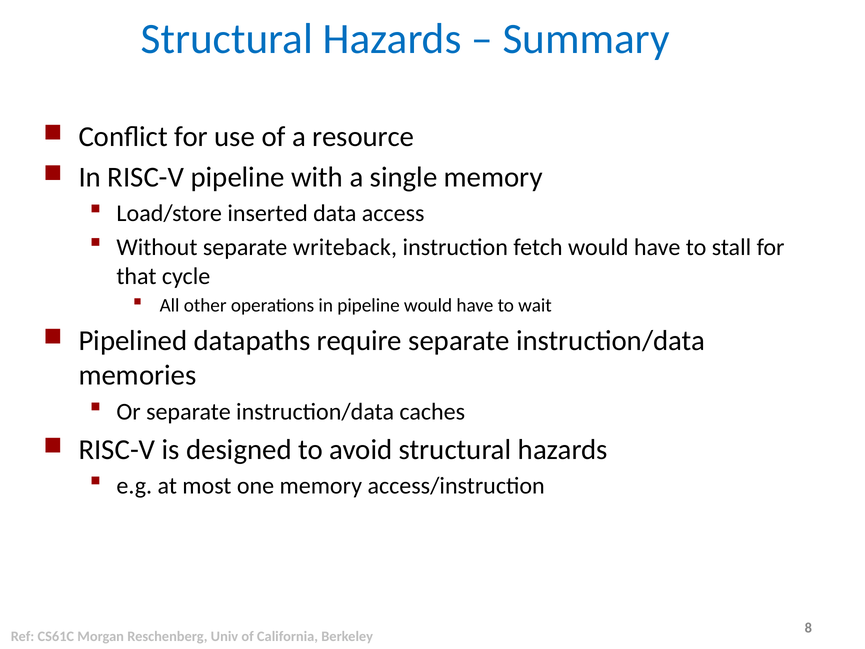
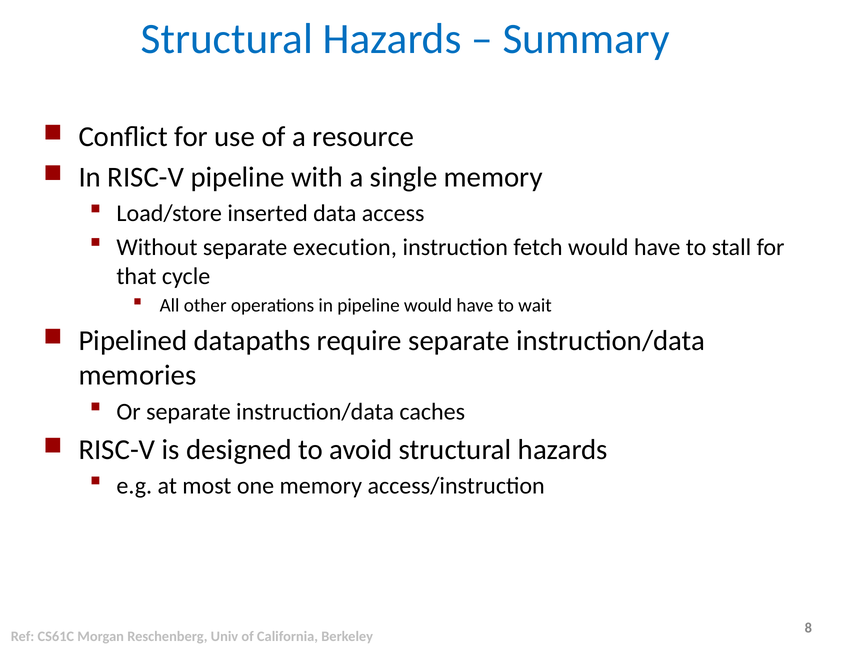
writeback: writeback -> execution
